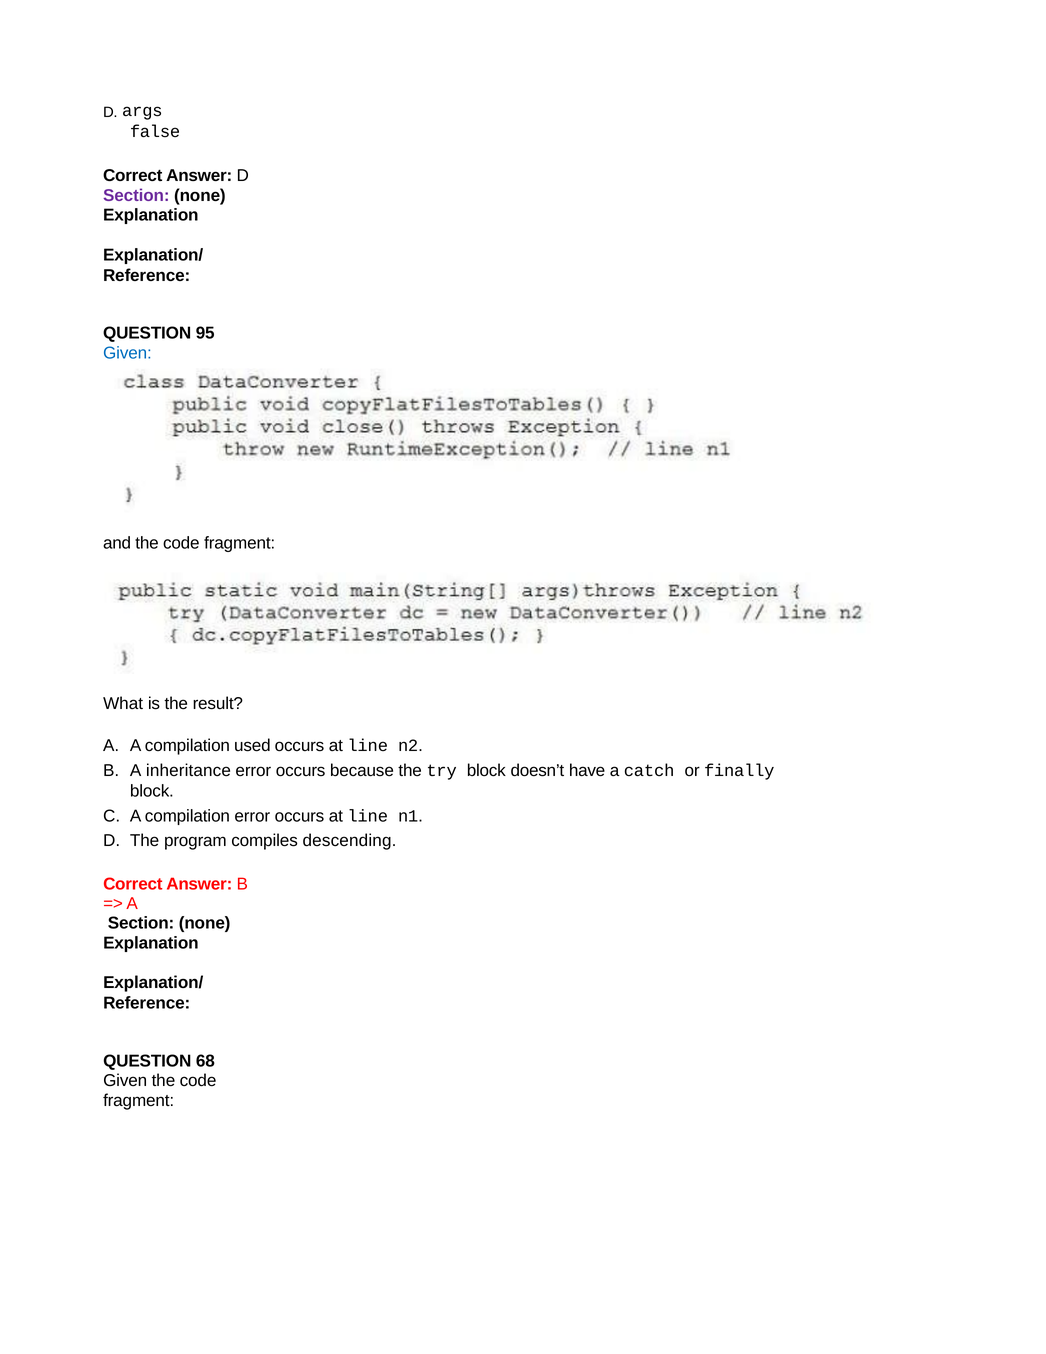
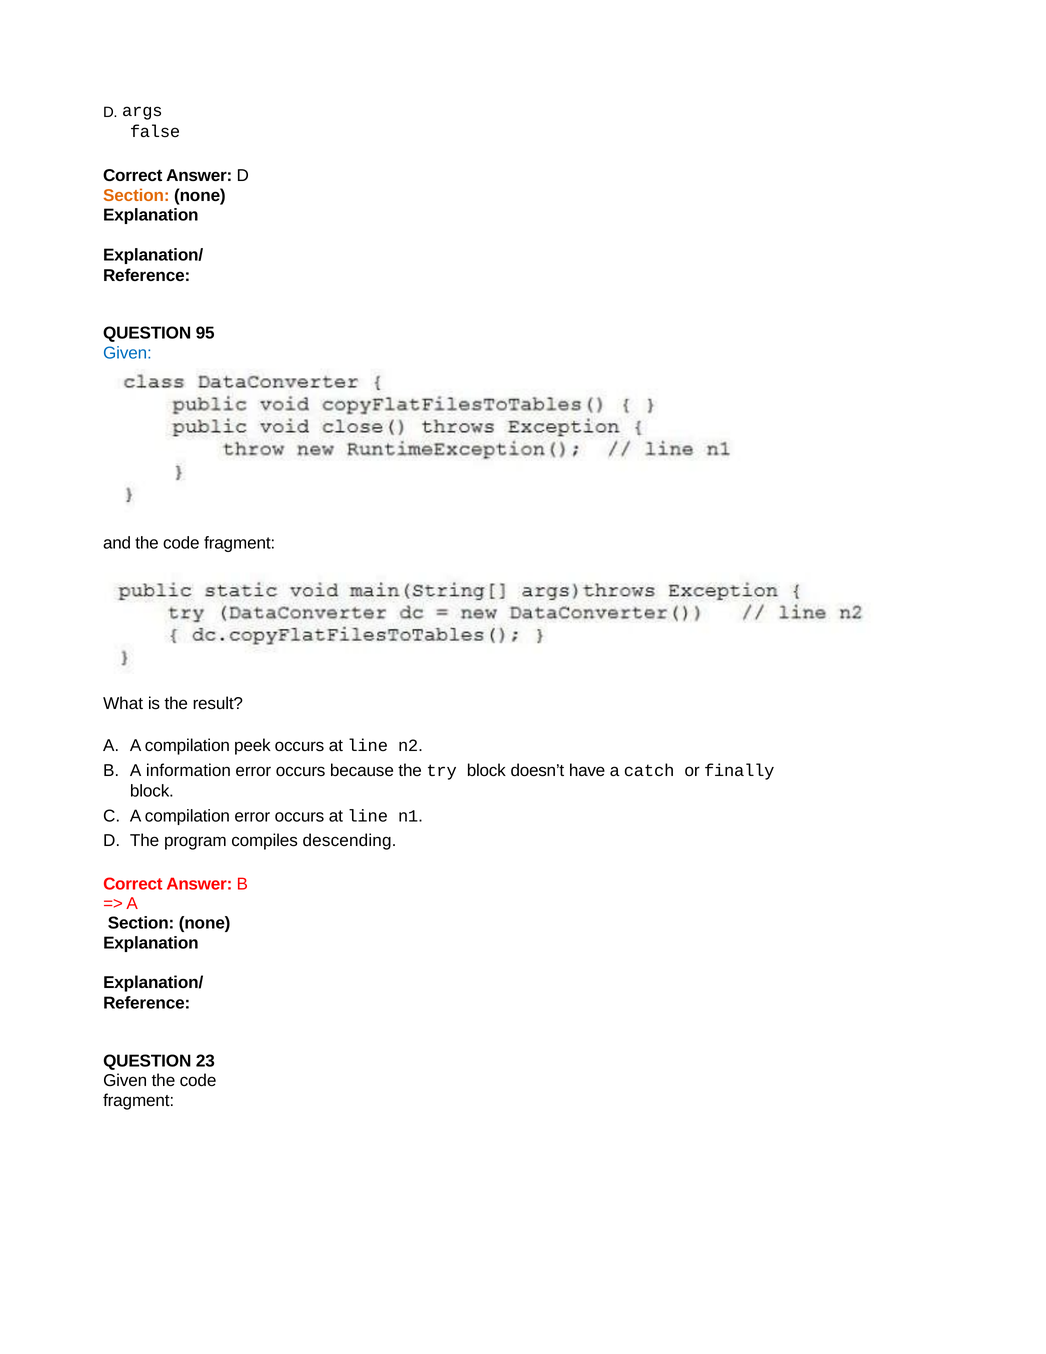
Section at (136, 195) colour: purple -> orange
used: used -> peek
inheritance: inheritance -> information
68: 68 -> 23
